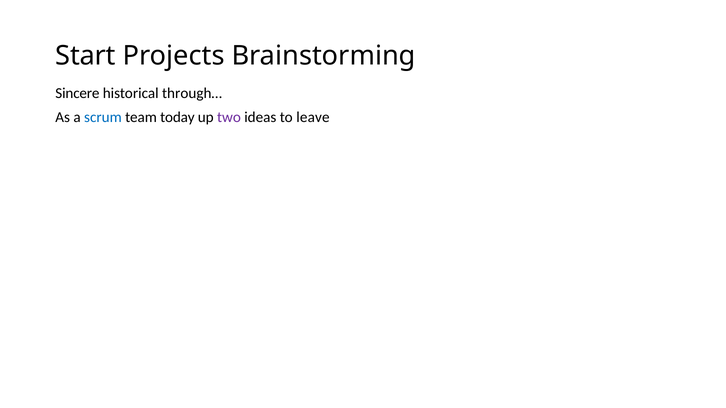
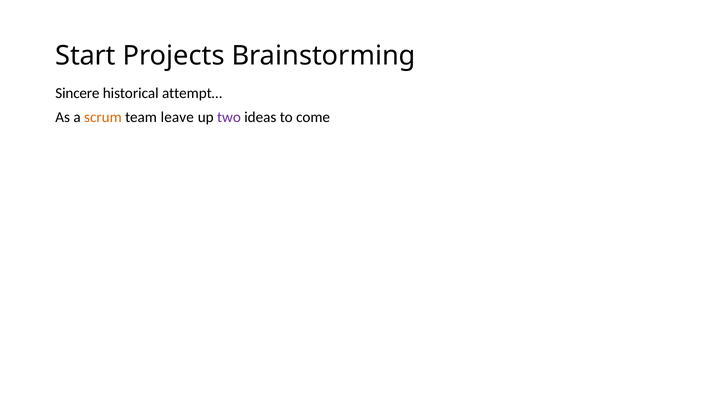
through…: through… -> attempt…
scrum colour: blue -> orange
today: today -> leave
leave: leave -> come
